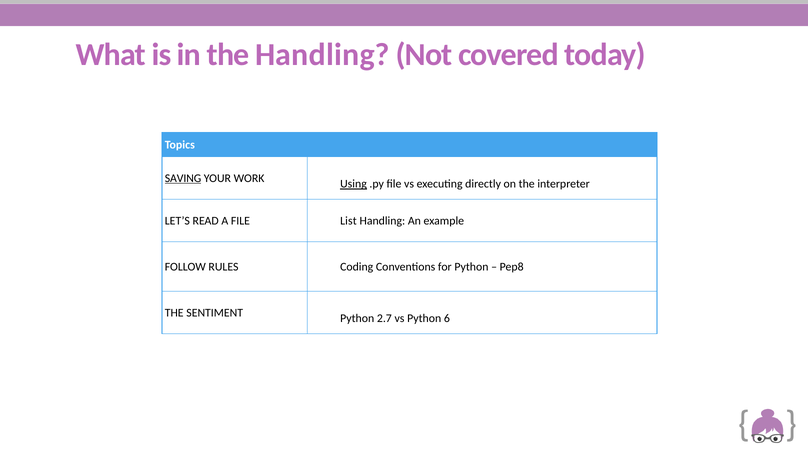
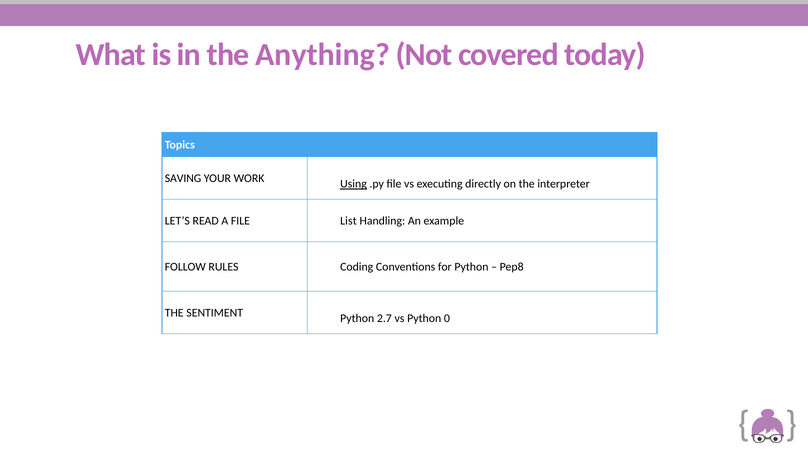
the Handling: Handling -> Anything
SAVING underline: present -> none
6: 6 -> 0
